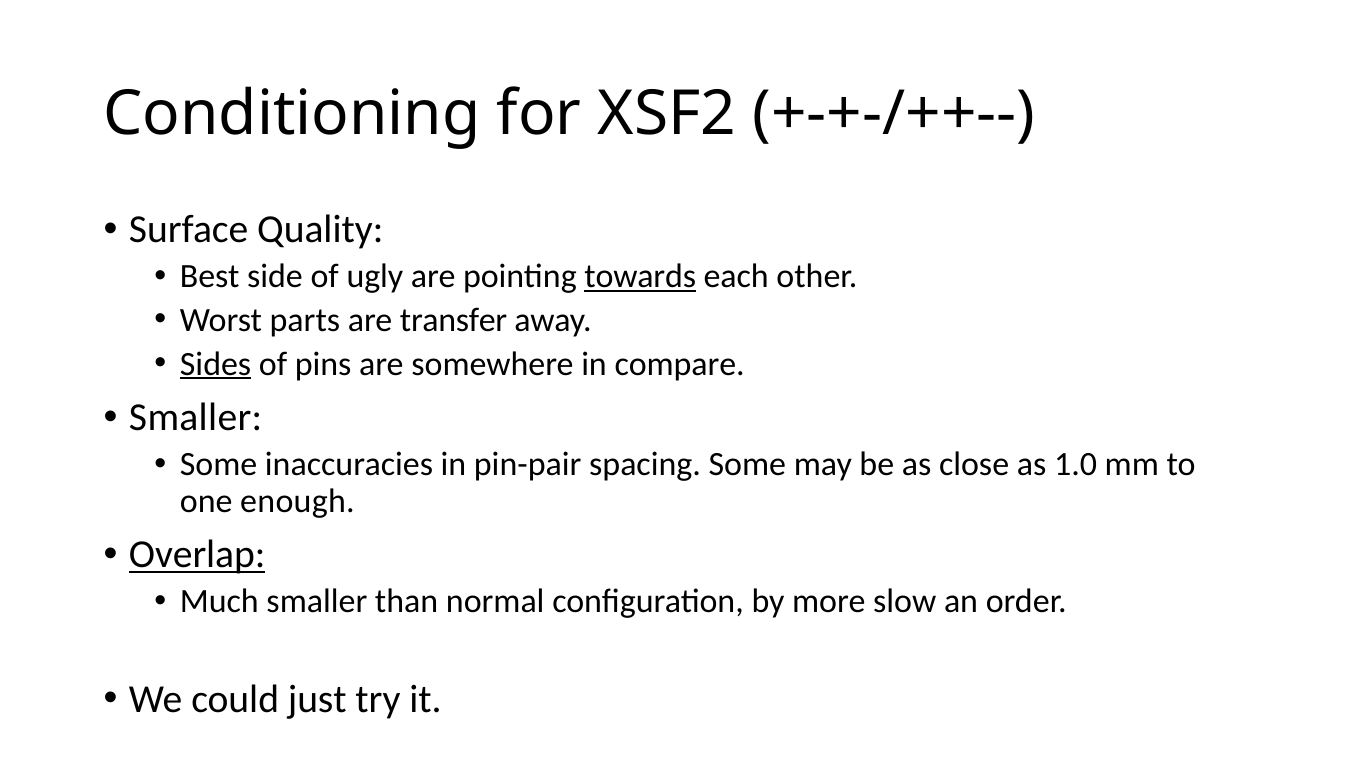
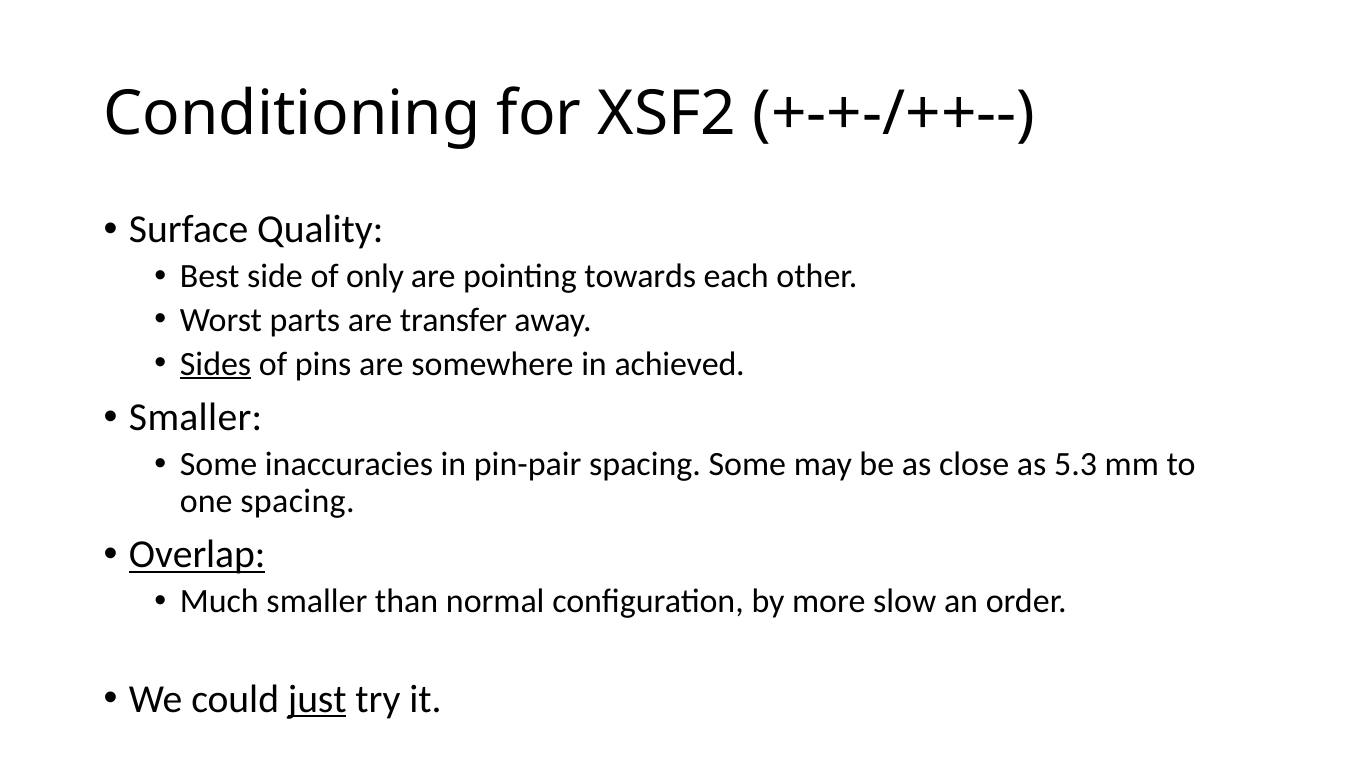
ugly: ugly -> only
towards underline: present -> none
compare: compare -> achieved
1.0: 1.0 -> 5.3
one enough: enough -> spacing
just underline: none -> present
